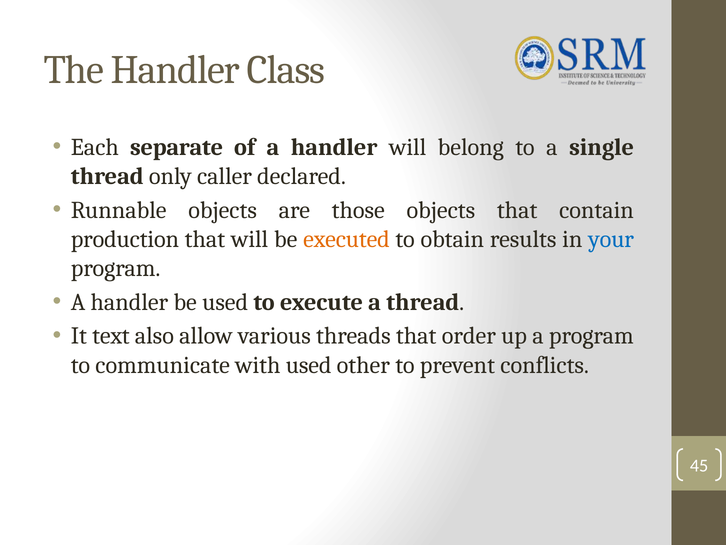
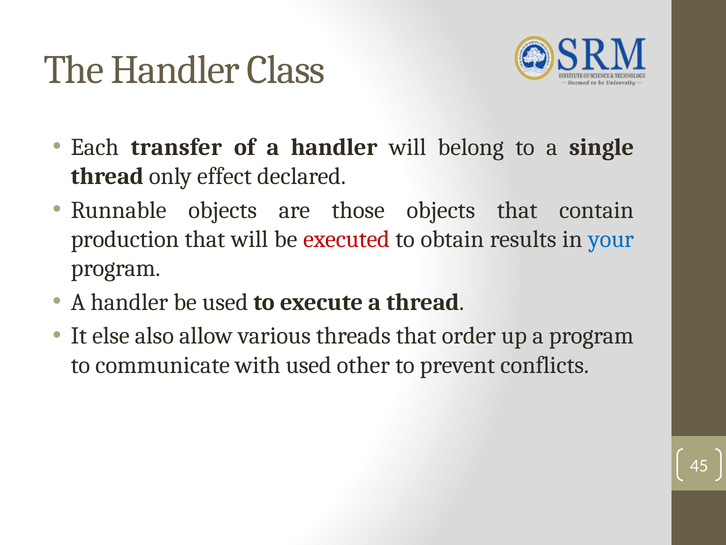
separate: separate -> transfer
caller: caller -> effect
executed colour: orange -> red
text: text -> else
